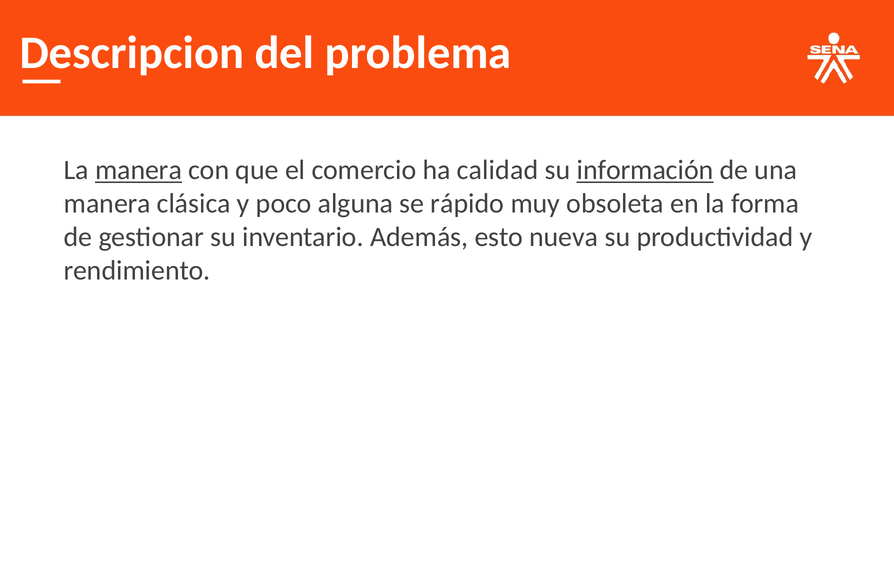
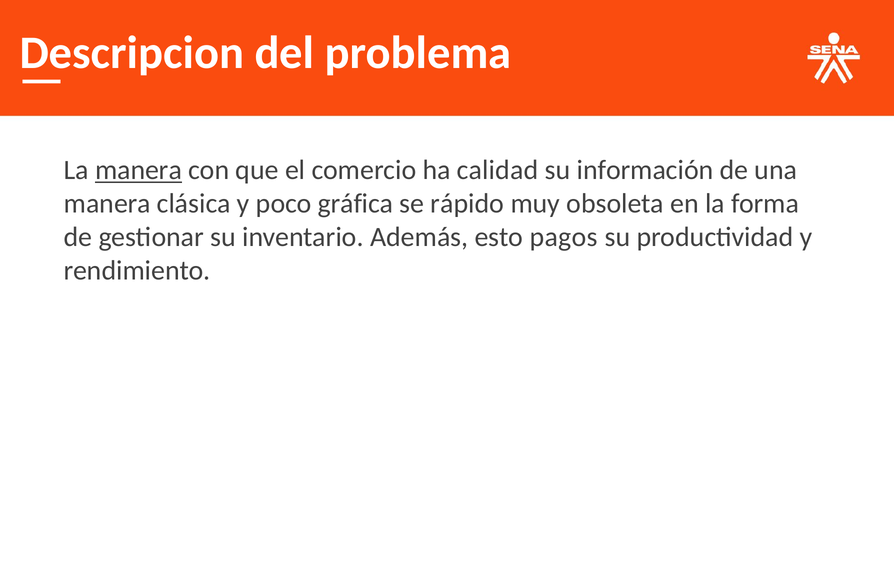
información underline: present -> none
alguna: alguna -> gráfica
nueva: nueva -> pagos
